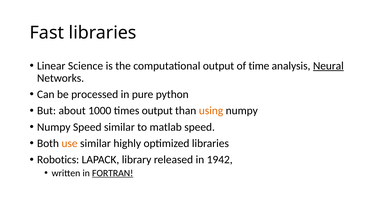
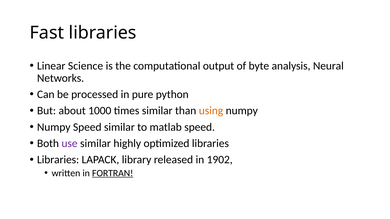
time: time -> byte
Neural underline: present -> none
times output: output -> similar
use colour: orange -> purple
Robotics at (58, 160): Robotics -> Libraries
1942: 1942 -> 1902
